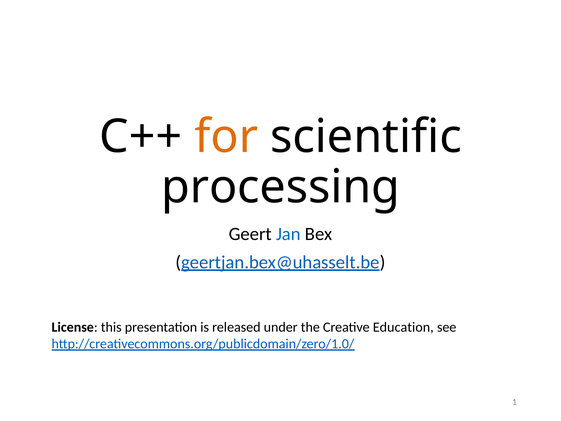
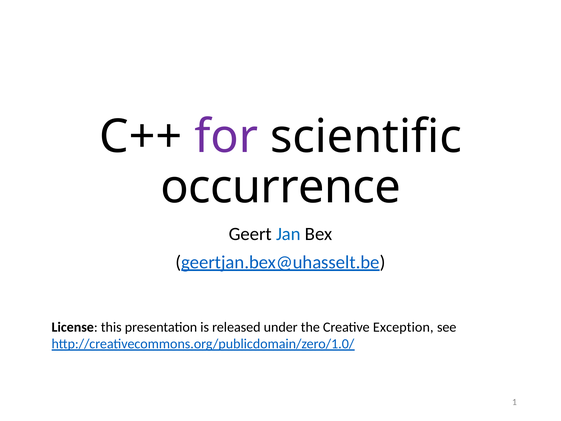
for colour: orange -> purple
processing: processing -> occurrence
Education: Education -> Exception
